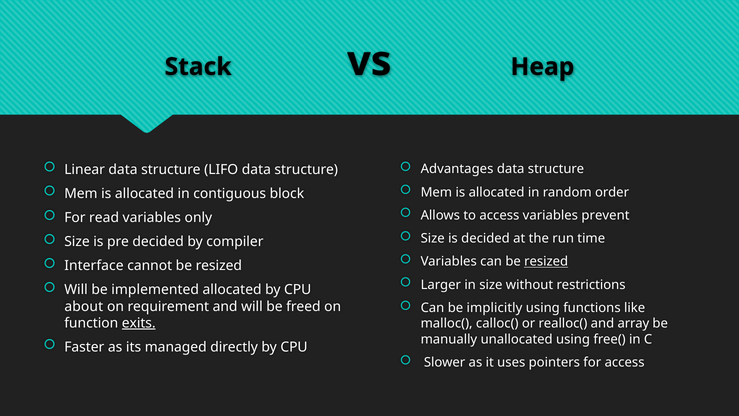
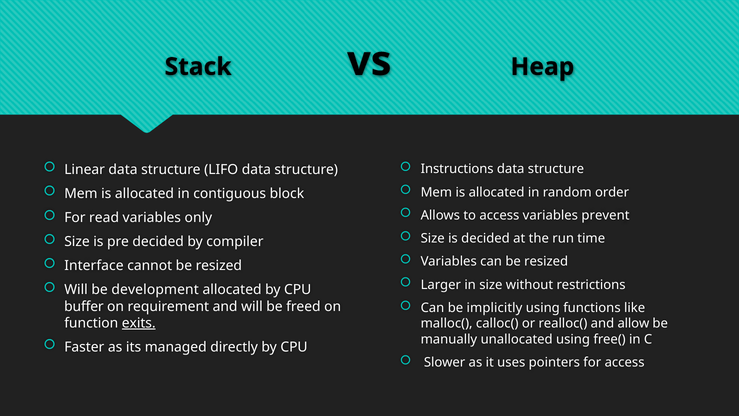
Advantages: Advantages -> Instructions
resized at (546, 261) underline: present -> none
implemented: implemented -> development
about: about -> buffer
array: array -> allow
